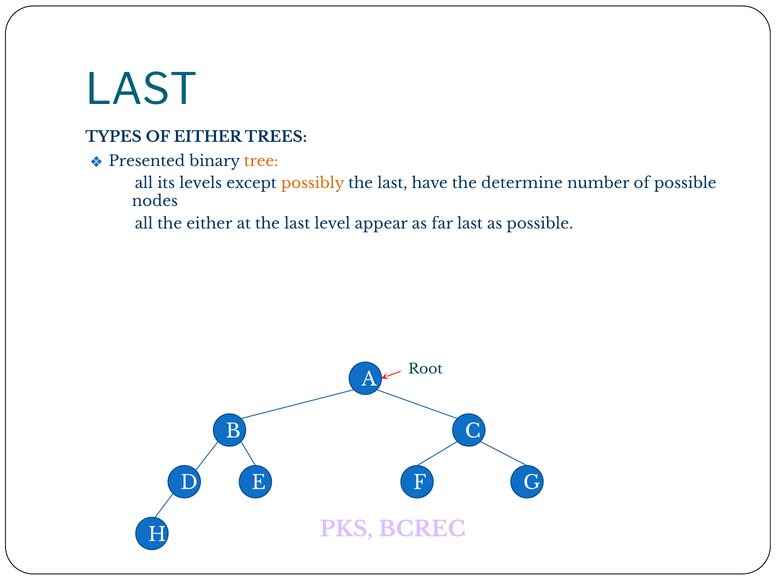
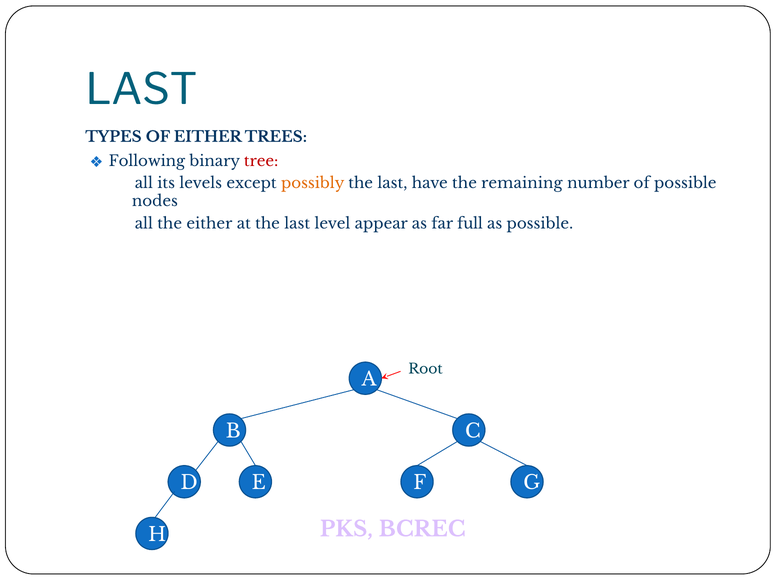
Presented: Presented -> Following
tree colour: orange -> red
determine: determine -> remaining
far last: last -> full
